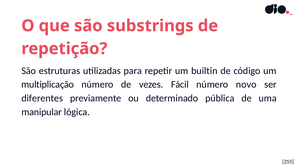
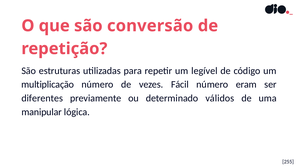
substrings: substrings -> conversão
builtin: builtin -> legível
novo: novo -> eram
pública: pública -> válidos
